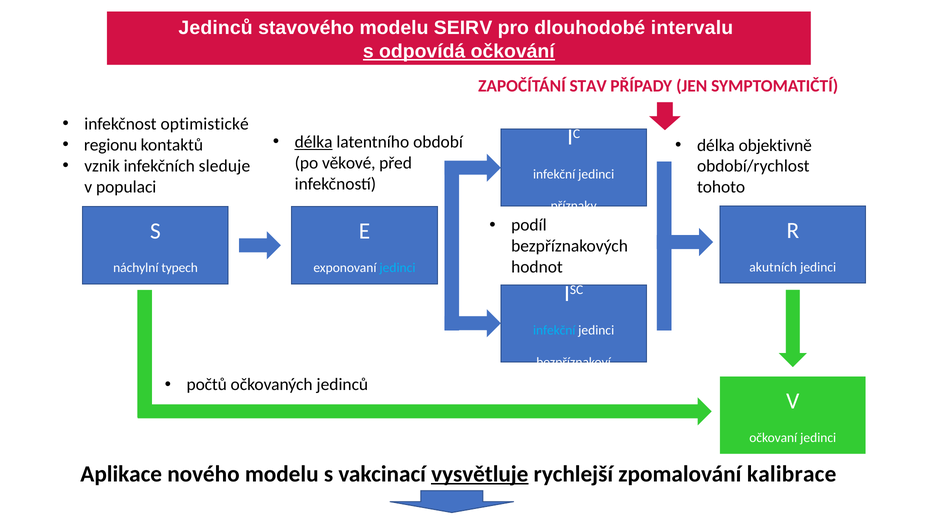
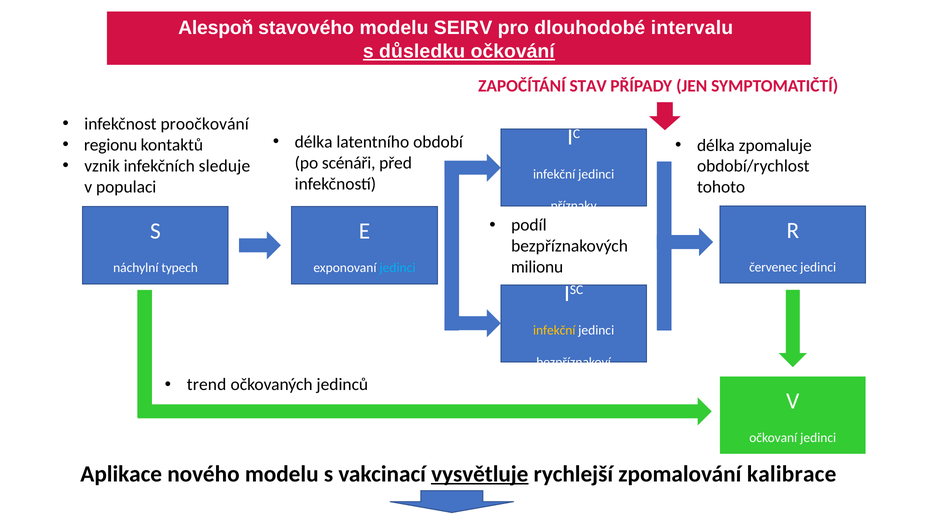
Jedinců at (216, 28): Jedinců -> Alespoň
odpovídá: odpovídá -> důsledku
optimistické: optimistické -> proočkování
délka at (314, 142) underline: present -> none
objektivně: objektivně -> zpomaluje
věkové: věkové -> scénáři
hodnot: hodnot -> milionu
akutních: akutních -> červenec
infekční at (554, 330) colour: light blue -> yellow
počtů: počtů -> trend
